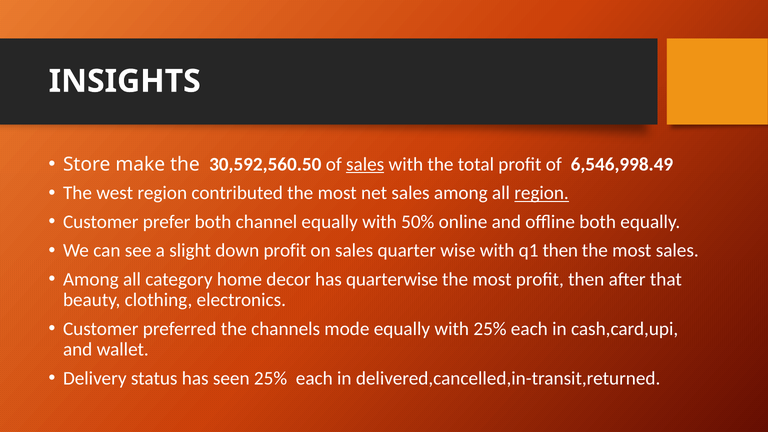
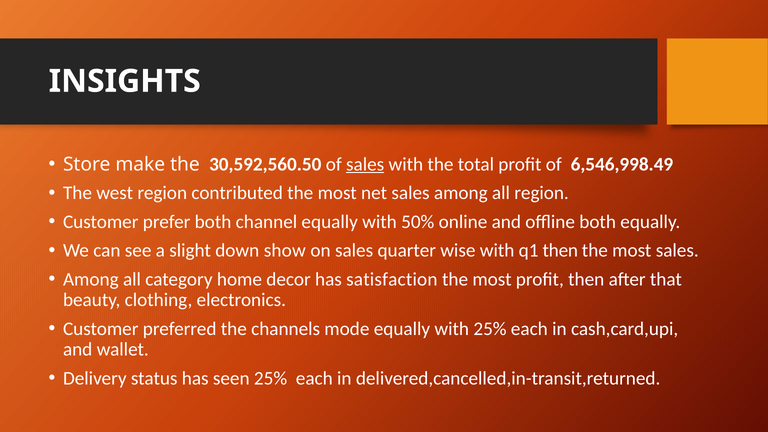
region at (542, 193) underline: present -> none
down profit: profit -> show
quarterwise: quarterwise -> satisfaction
